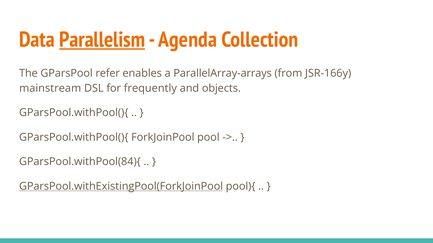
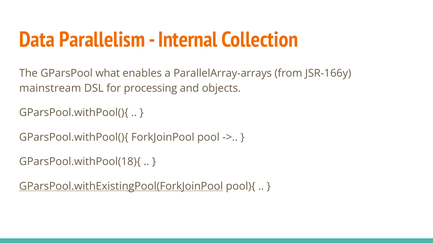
Parallelism underline: present -> none
Agenda: Agenda -> Internal
refer: refer -> what
frequently: frequently -> processing
GParsPool.withPool(84){: GParsPool.withPool(84){ -> GParsPool.withPool(18){
